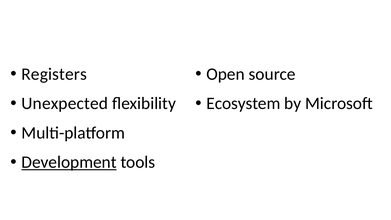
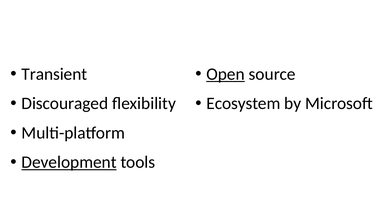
Registers: Registers -> Transient
Open underline: none -> present
Unexpected: Unexpected -> Discouraged
